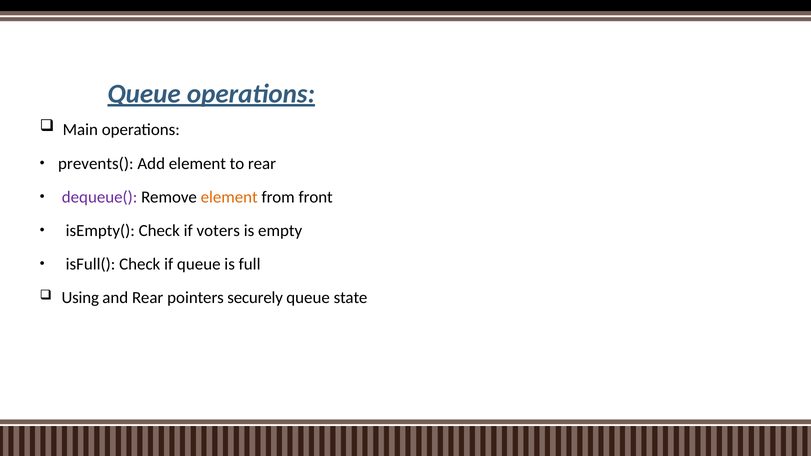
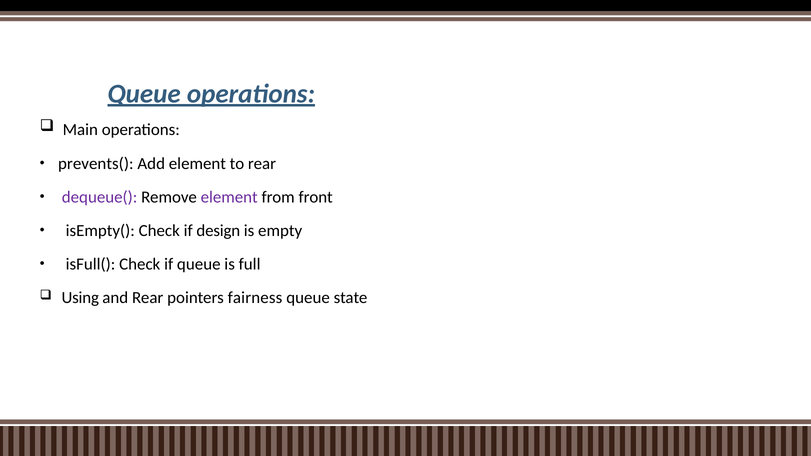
element at (229, 197) colour: orange -> purple
voters: voters -> design
securely: securely -> fairness
